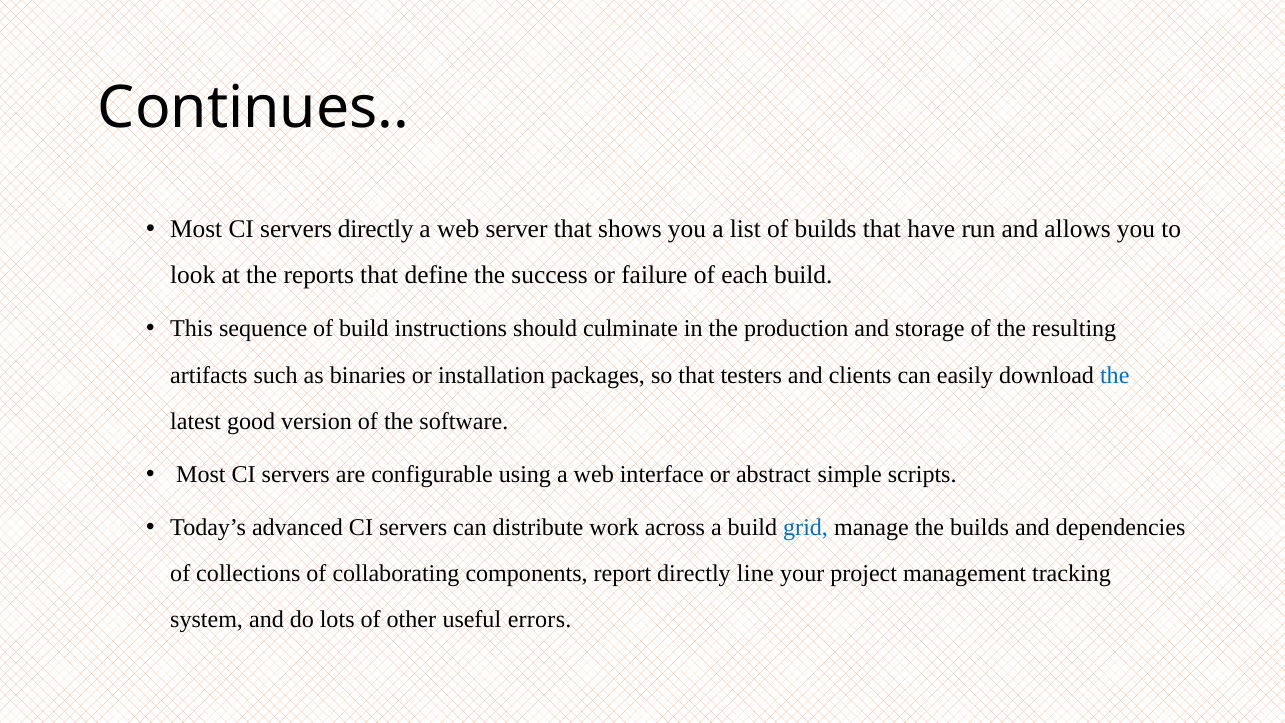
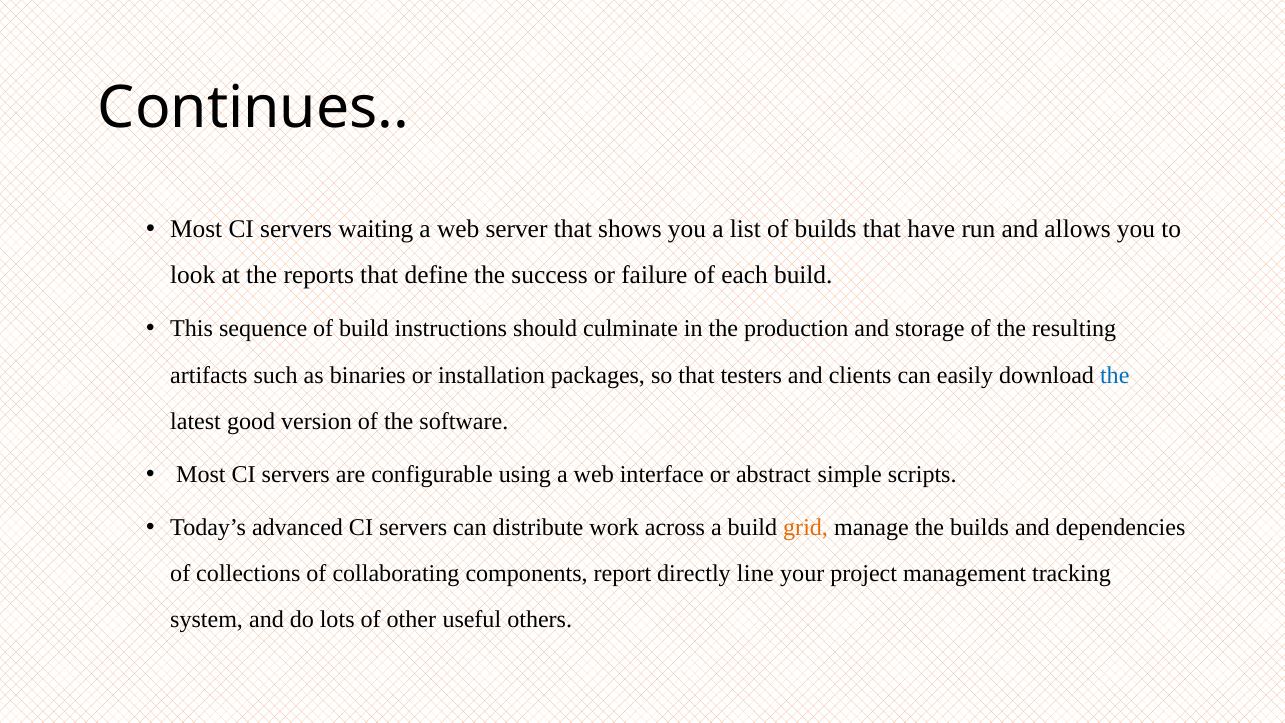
servers directly: directly -> waiting
grid colour: blue -> orange
errors: errors -> others
